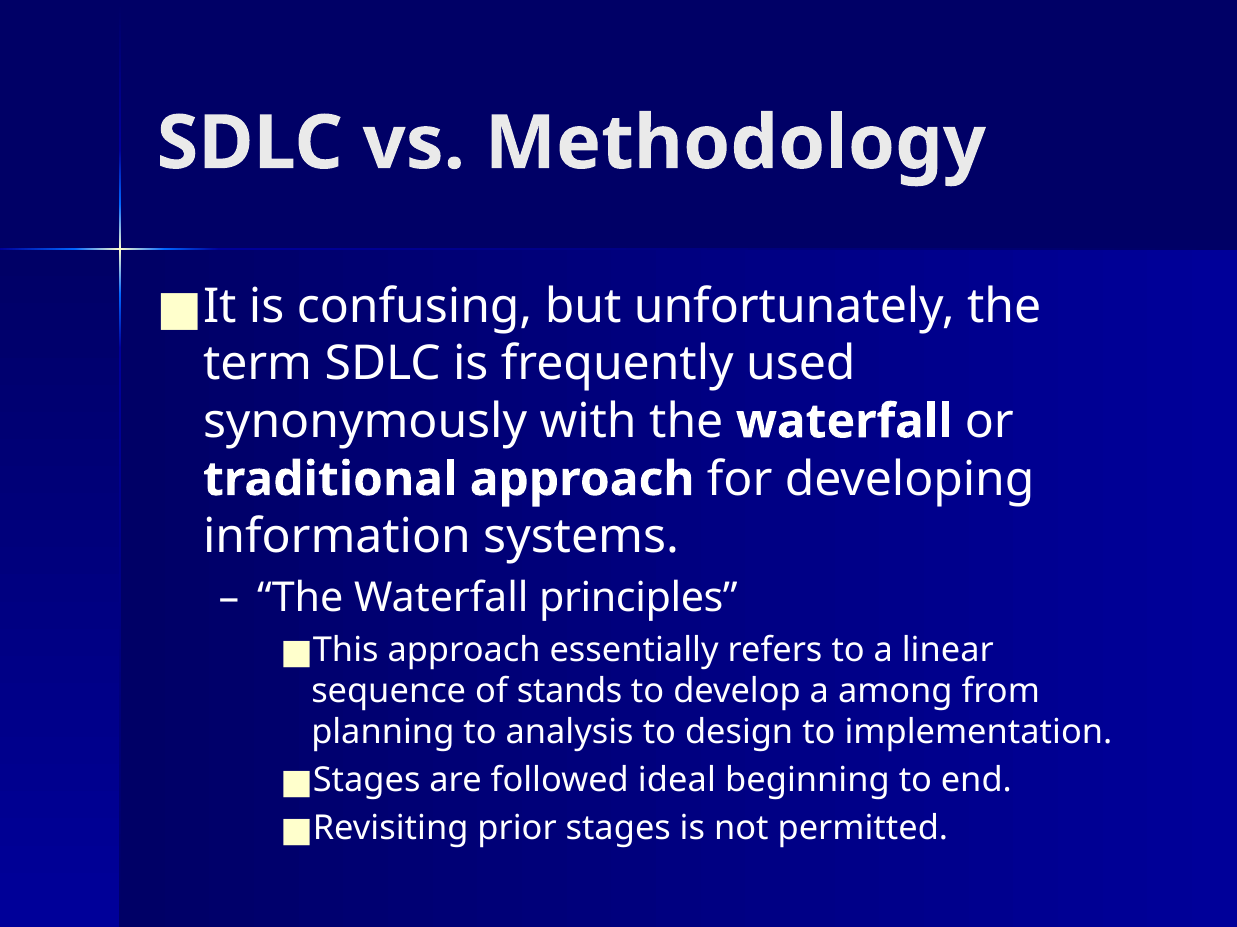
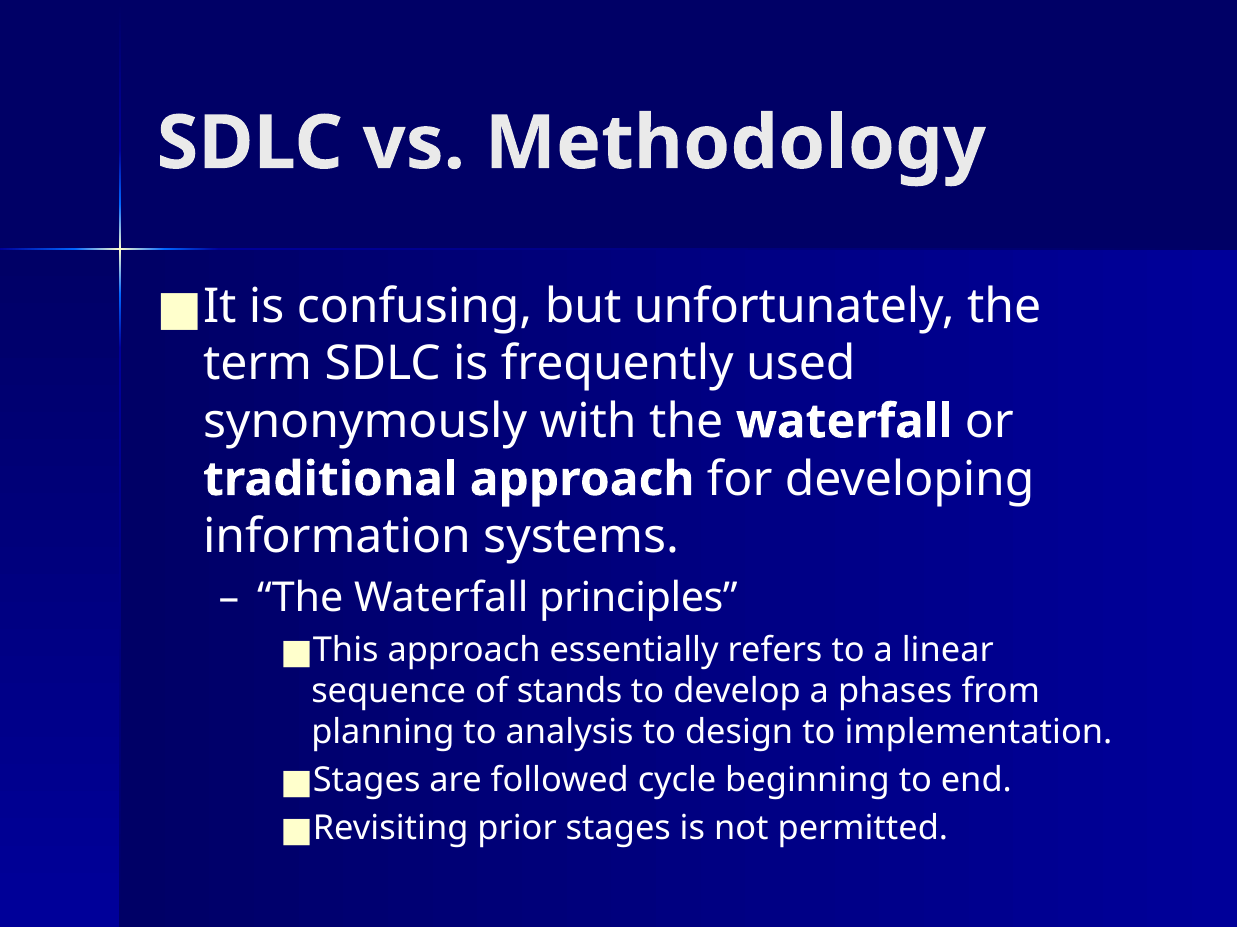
among: among -> phases
ideal: ideal -> cycle
